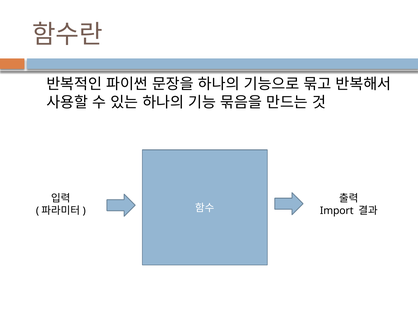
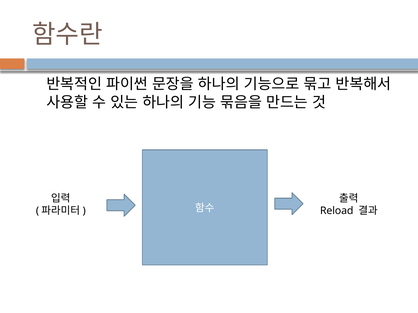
Import: Import -> Reload
